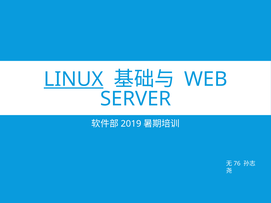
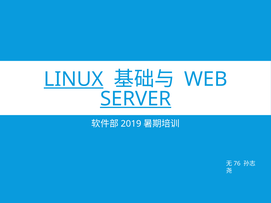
SERVER underline: none -> present
